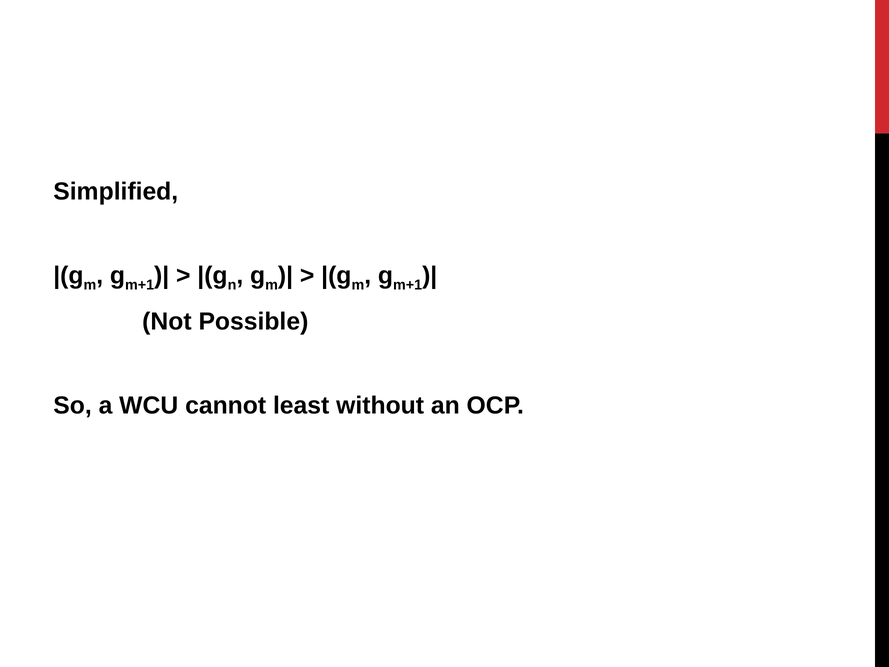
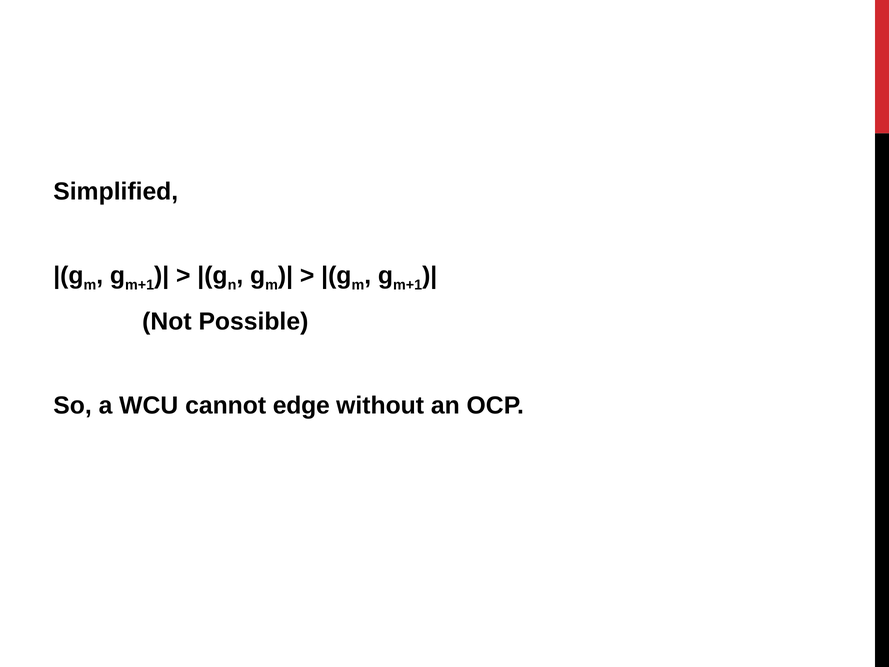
least: least -> edge
